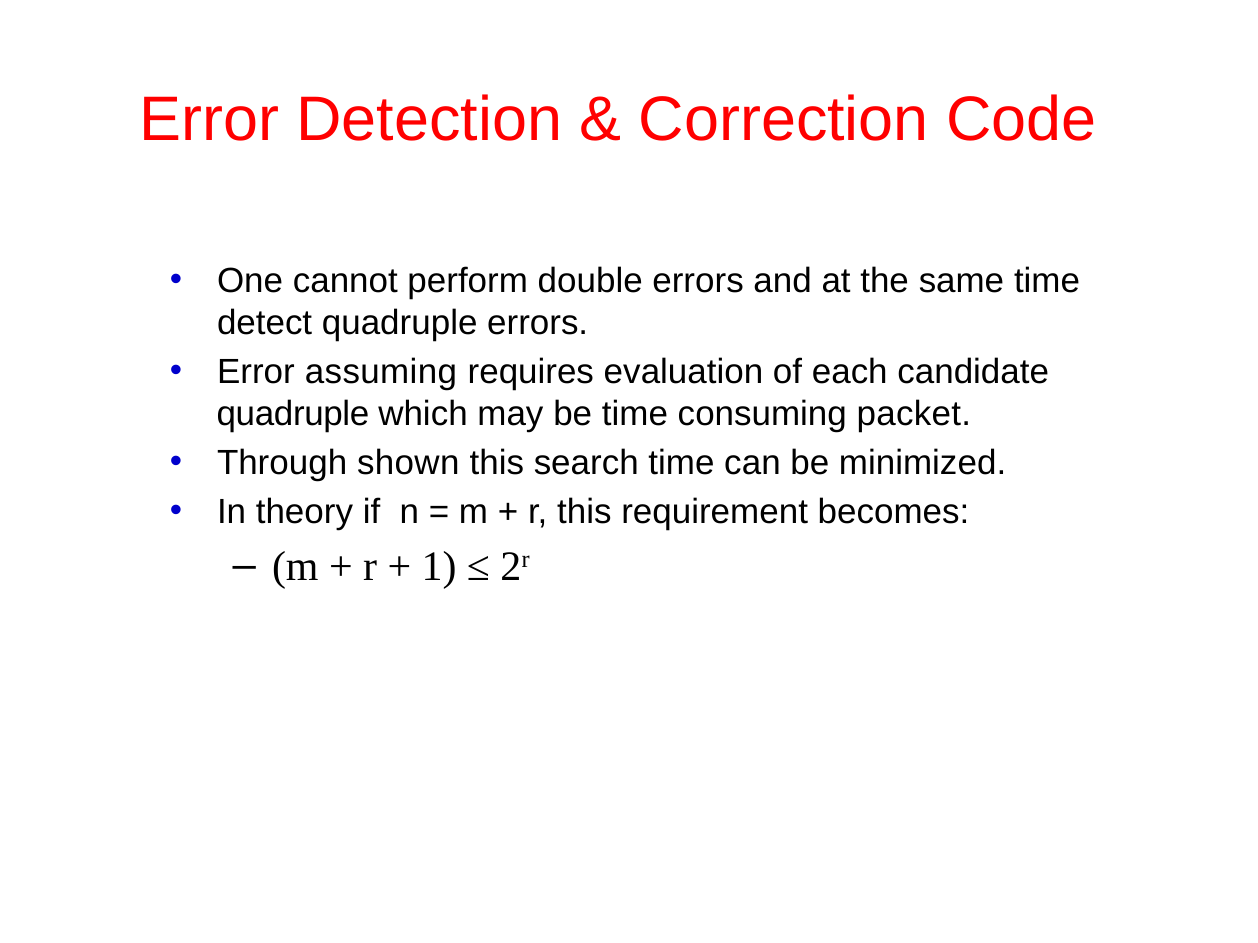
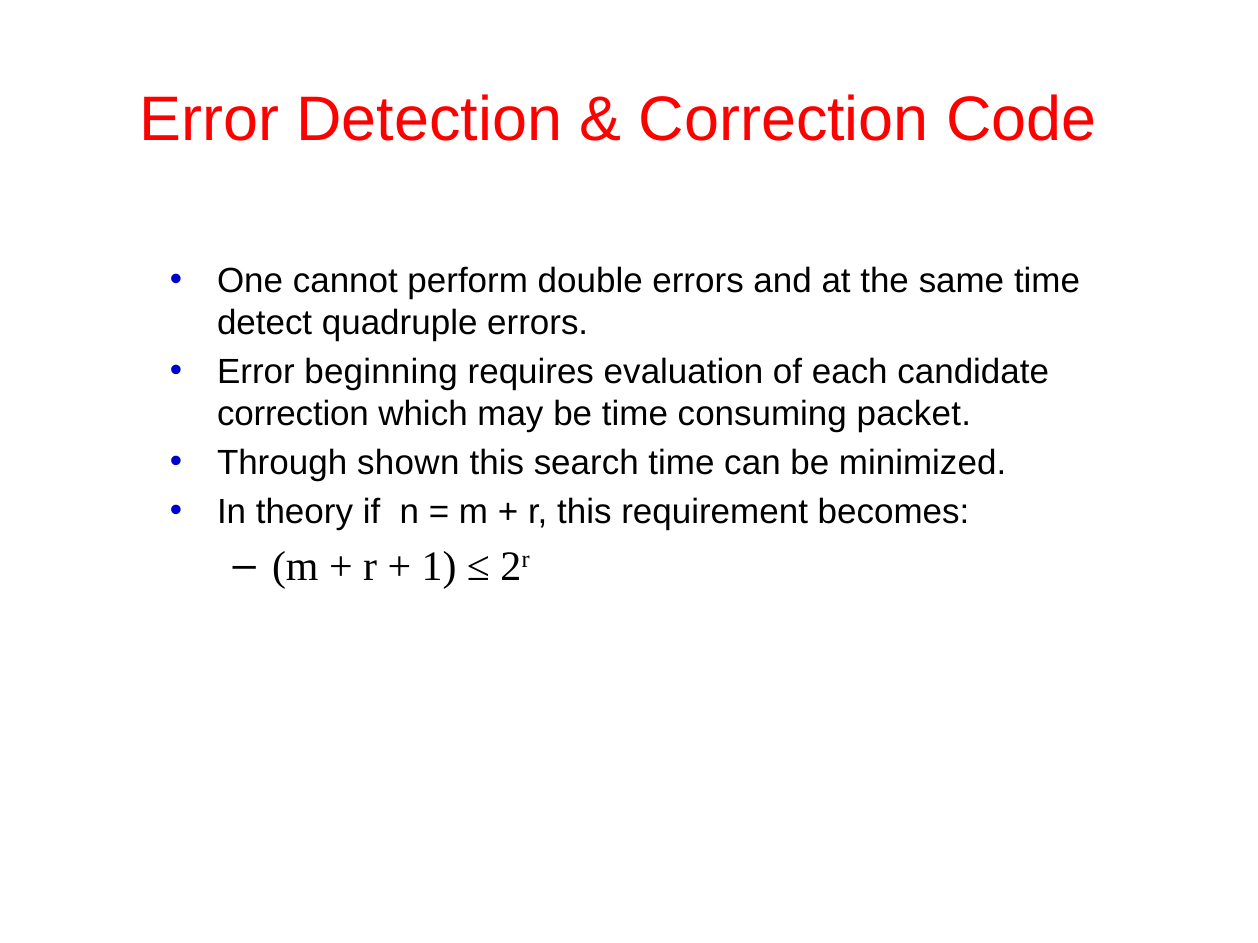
assuming: assuming -> beginning
quadruple at (293, 414): quadruple -> correction
